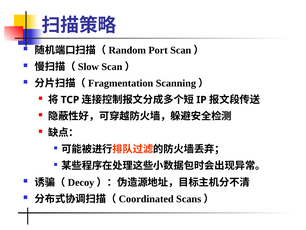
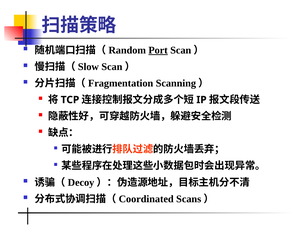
Port underline: none -> present
